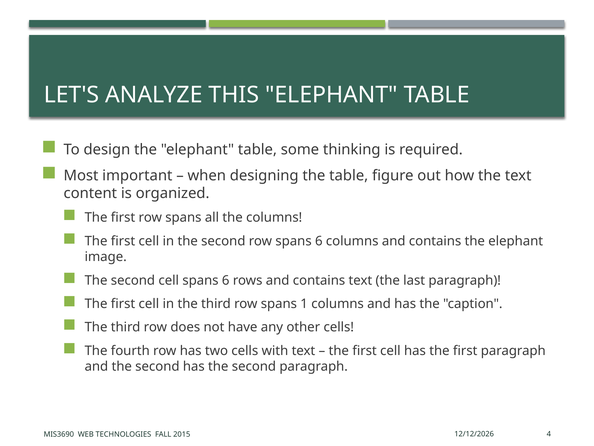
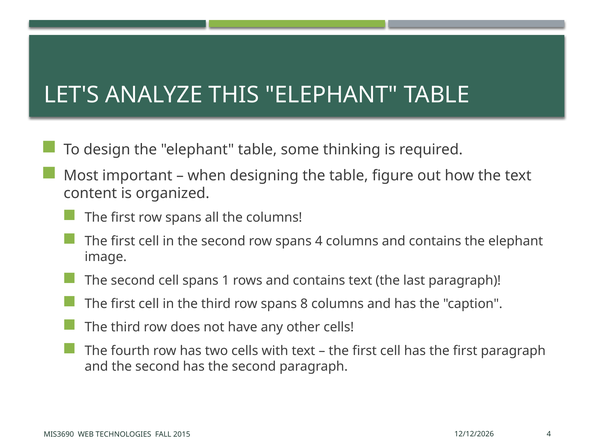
row spans 6: 6 -> 4
cell spans 6: 6 -> 1
1: 1 -> 8
